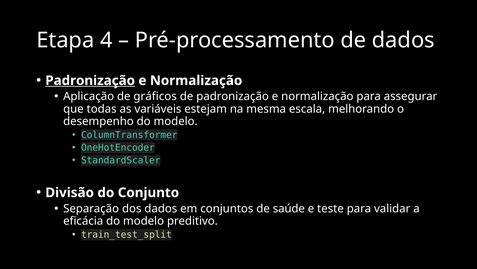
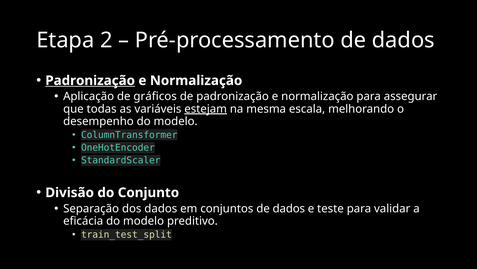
4: 4 -> 2
estejam underline: none -> present
conjuntos de saúde: saúde -> dados
